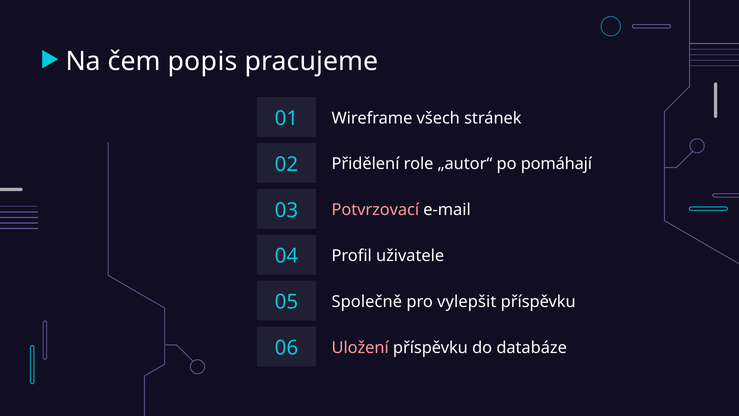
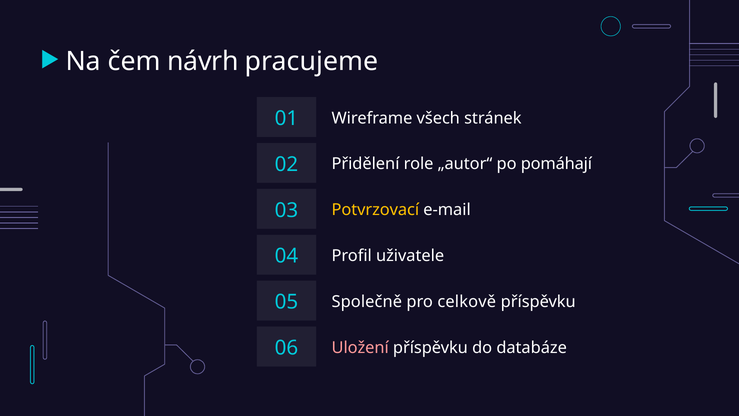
popis: popis -> návrh
Potvrzovací colour: pink -> yellow
vylepšit: vylepšit -> celkově
